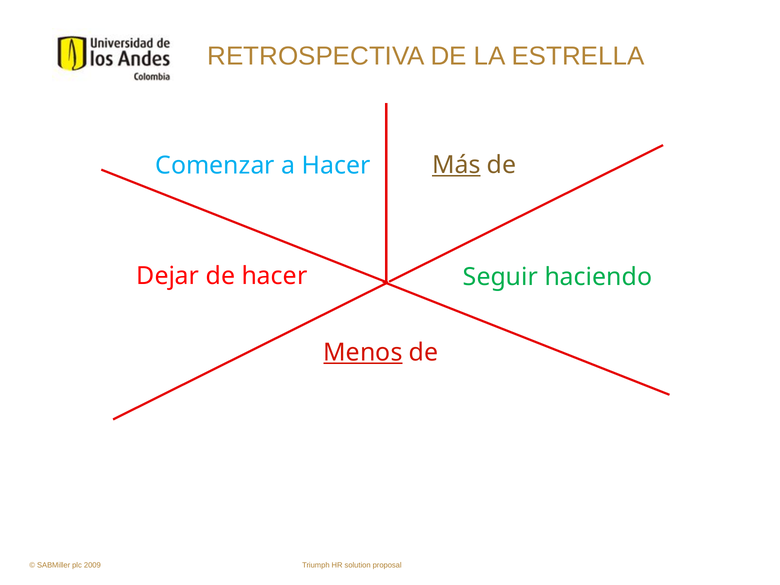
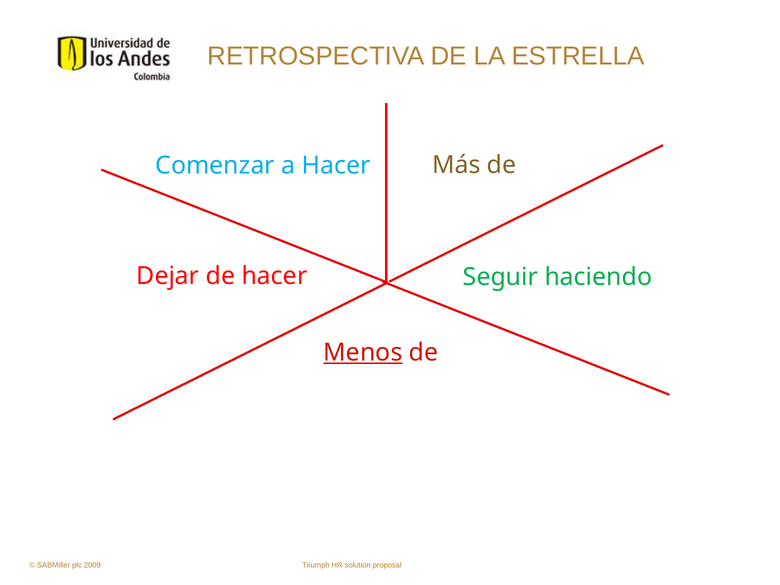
Más underline: present -> none
